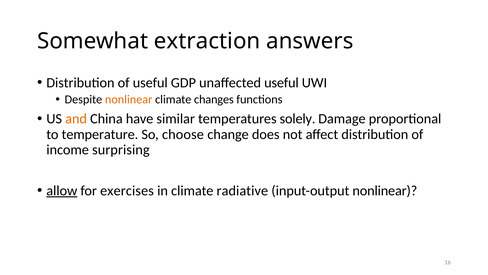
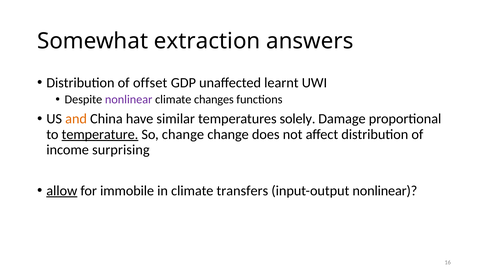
of useful: useful -> offset
unaffected useful: useful -> learnt
nonlinear at (129, 99) colour: orange -> purple
temperature underline: none -> present
So choose: choose -> change
exercises: exercises -> immobile
radiative: radiative -> transfers
